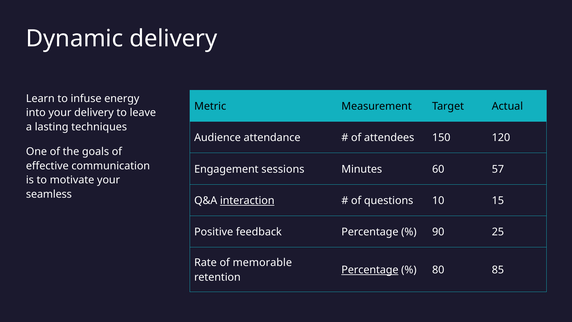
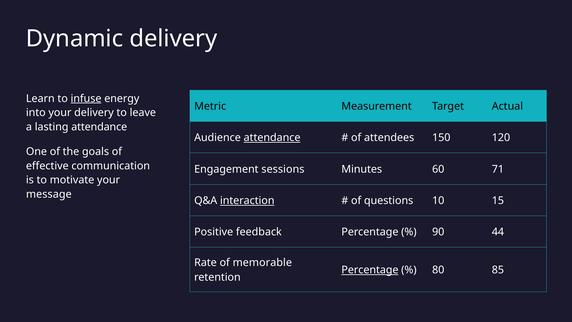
infuse underline: none -> present
lasting techniques: techniques -> attendance
attendance at (272, 138) underline: none -> present
57: 57 -> 71
seamless: seamless -> message
25: 25 -> 44
